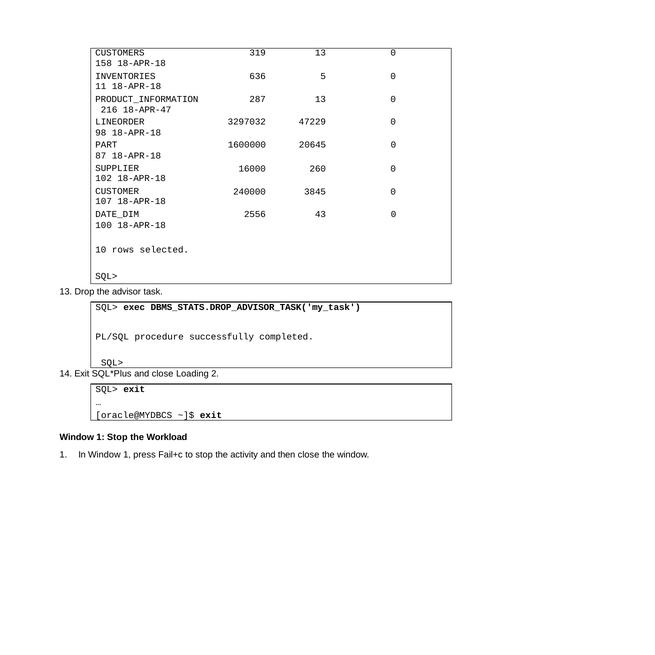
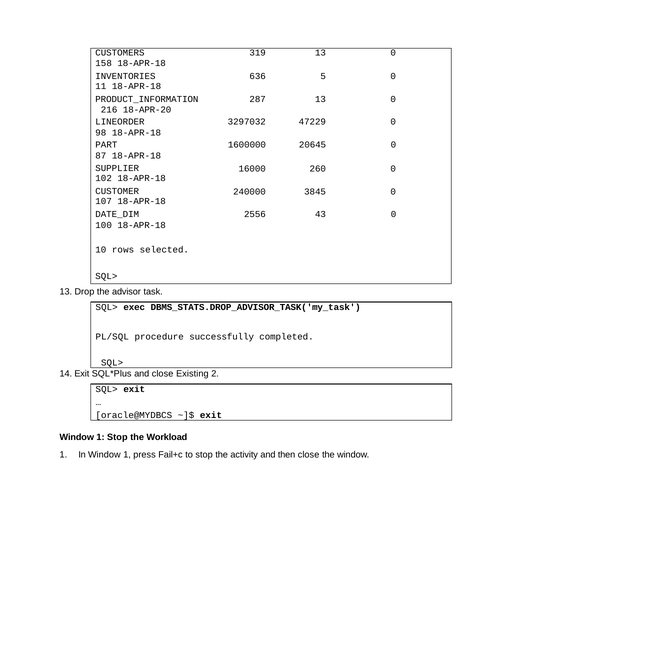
18-APR-47: 18-APR-47 -> 18-APR-20
Loading: Loading -> Existing
